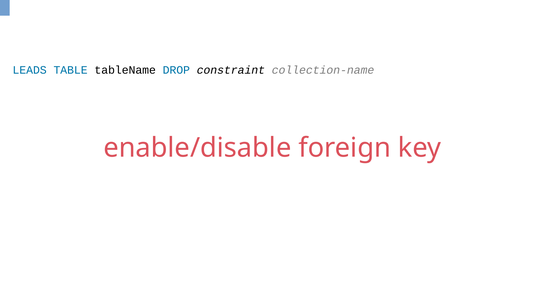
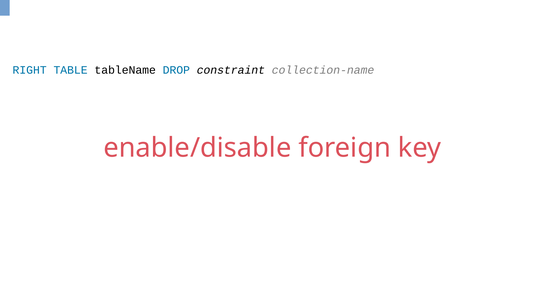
LEADS: LEADS -> RIGHT
